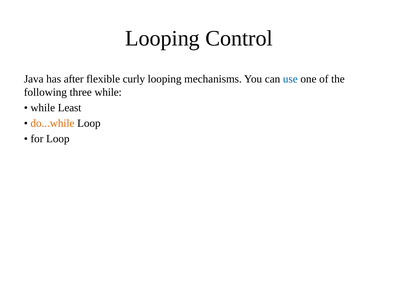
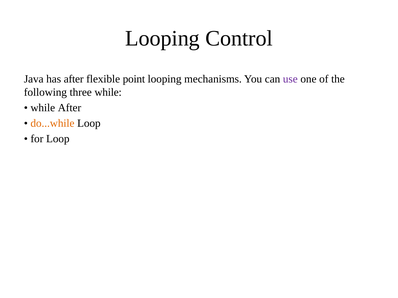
curly: curly -> point
use colour: blue -> purple
while Least: Least -> After
